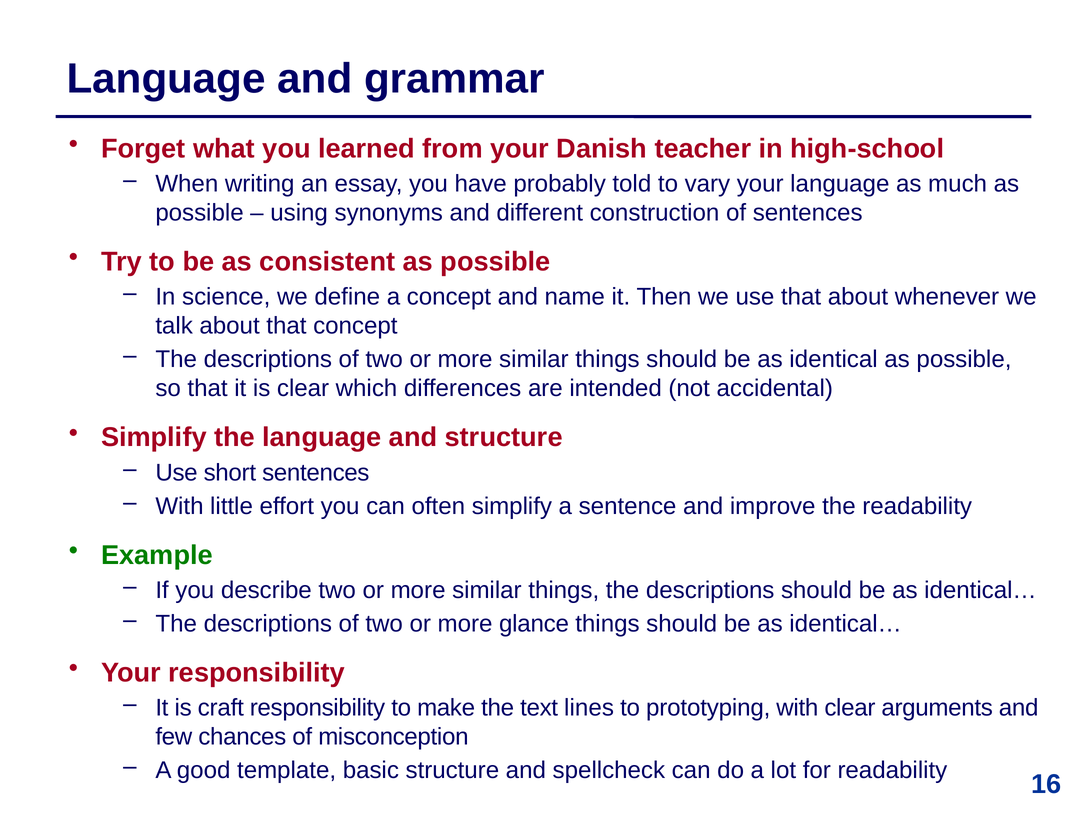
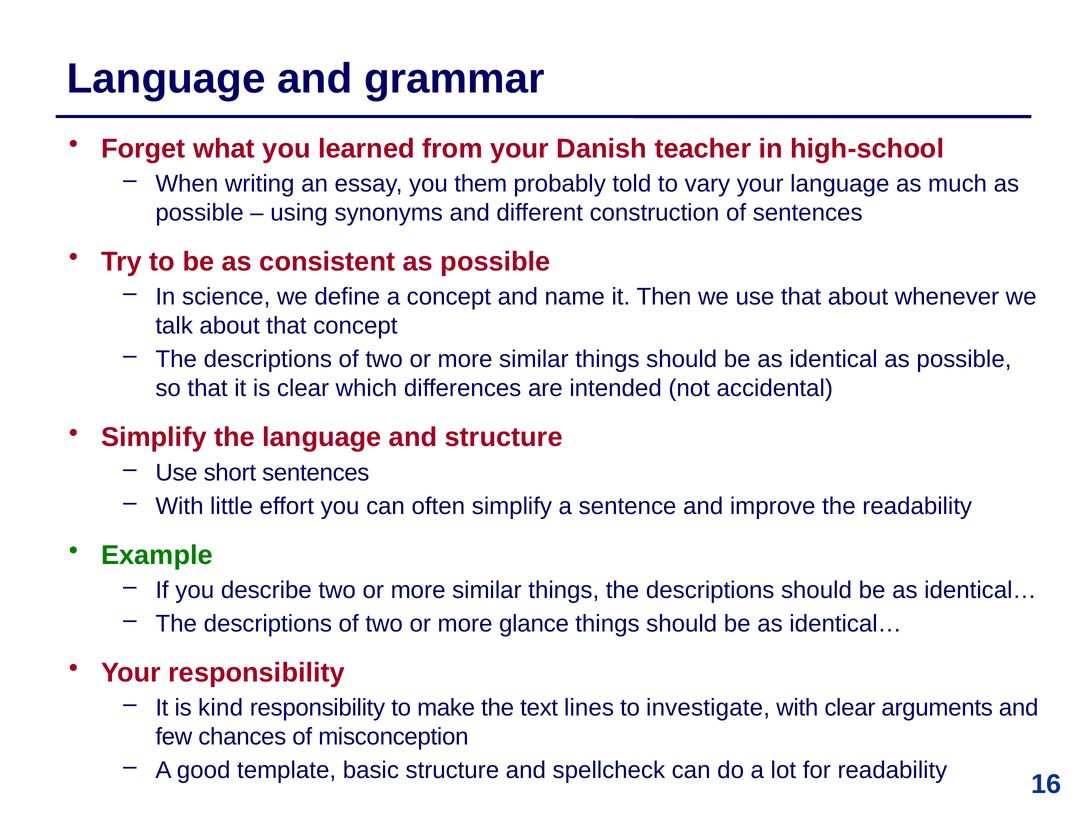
have: have -> them
craft: craft -> kind
prototyping: prototyping -> investigate
